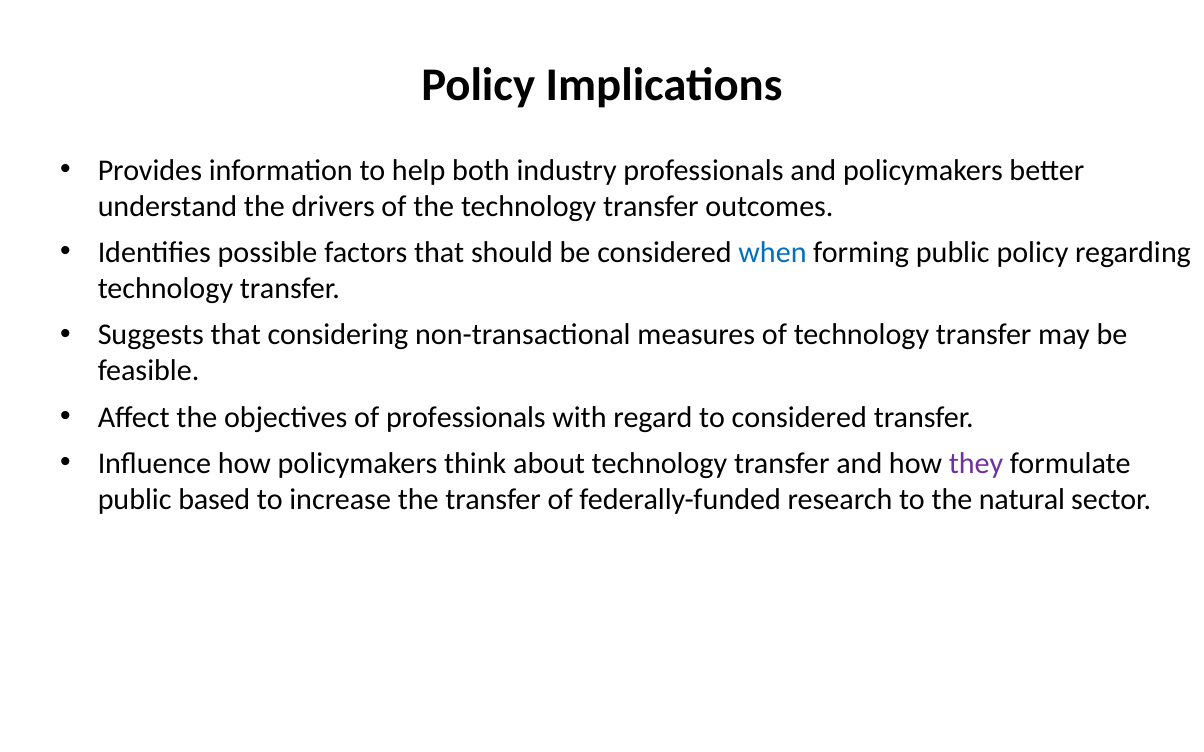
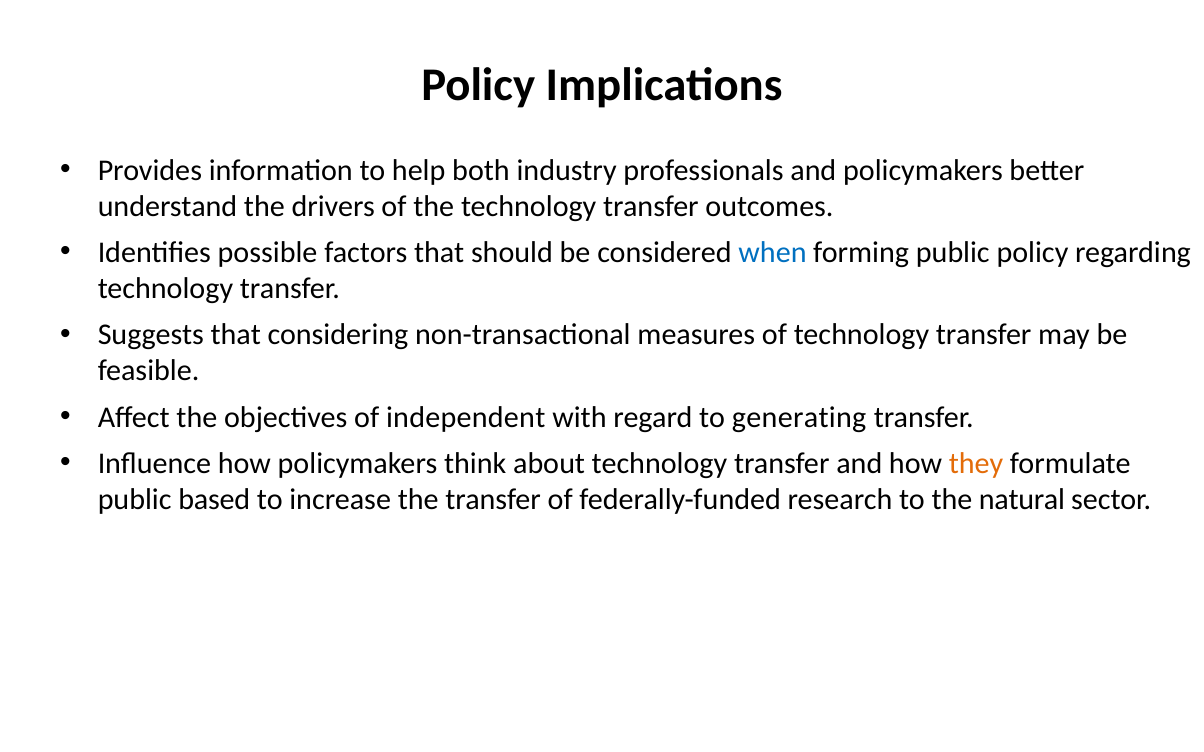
of professionals: professionals -> independent
to considered: considered -> generating
they colour: purple -> orange
